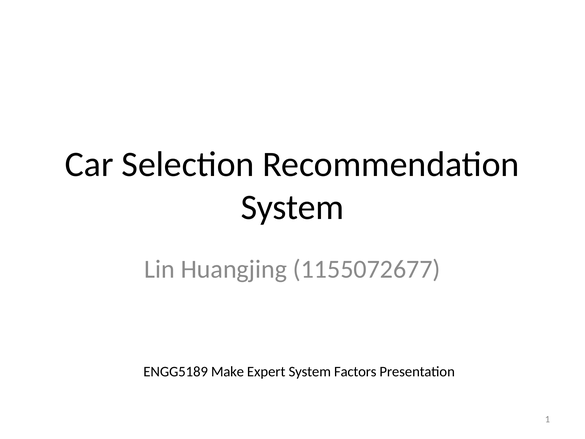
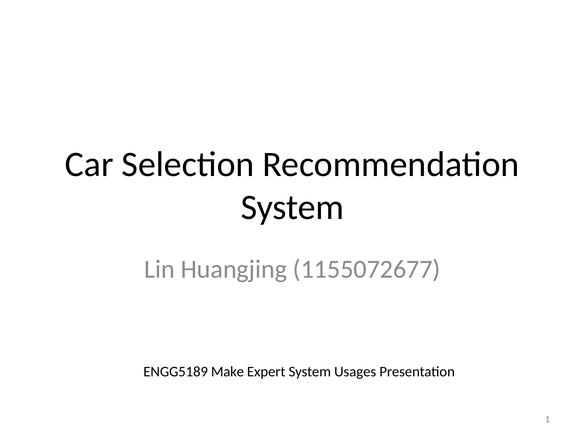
Factors: Factors -> Usages
